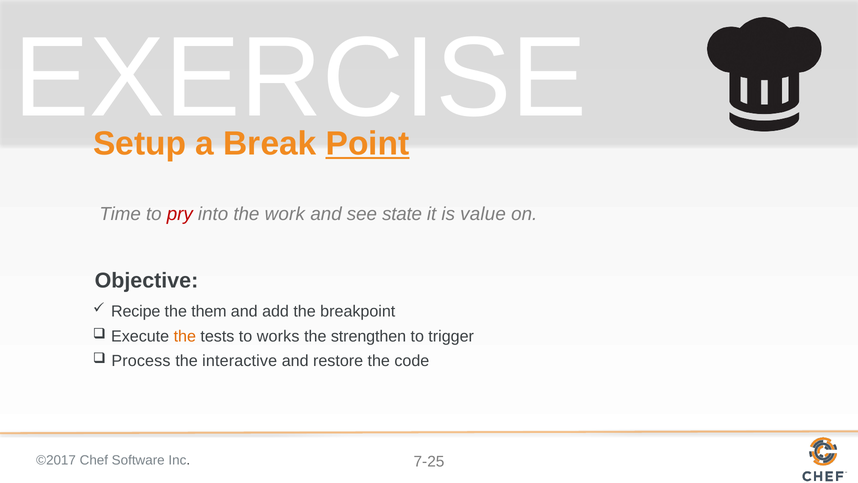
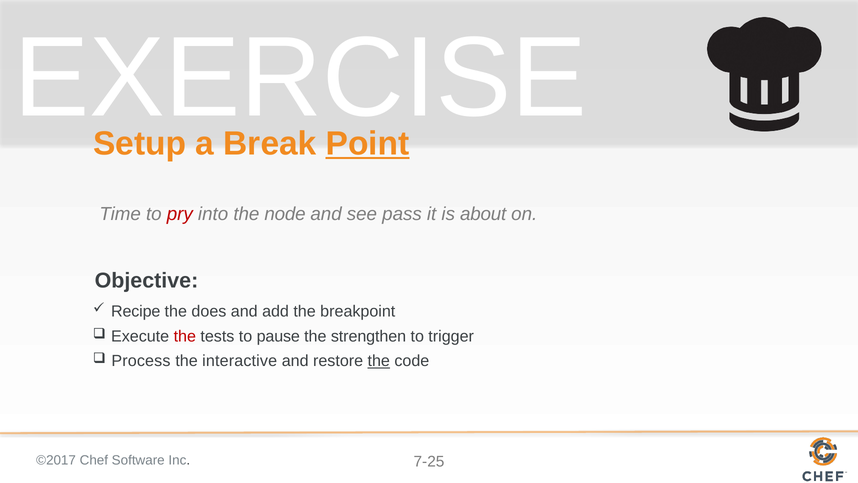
work: work -> node
state: state -> pass
value: value -> about
them: them -> does
the at (185, 336) colour: orange -> red
works: works -> pause
the at (379, 361) underline: none -> present
